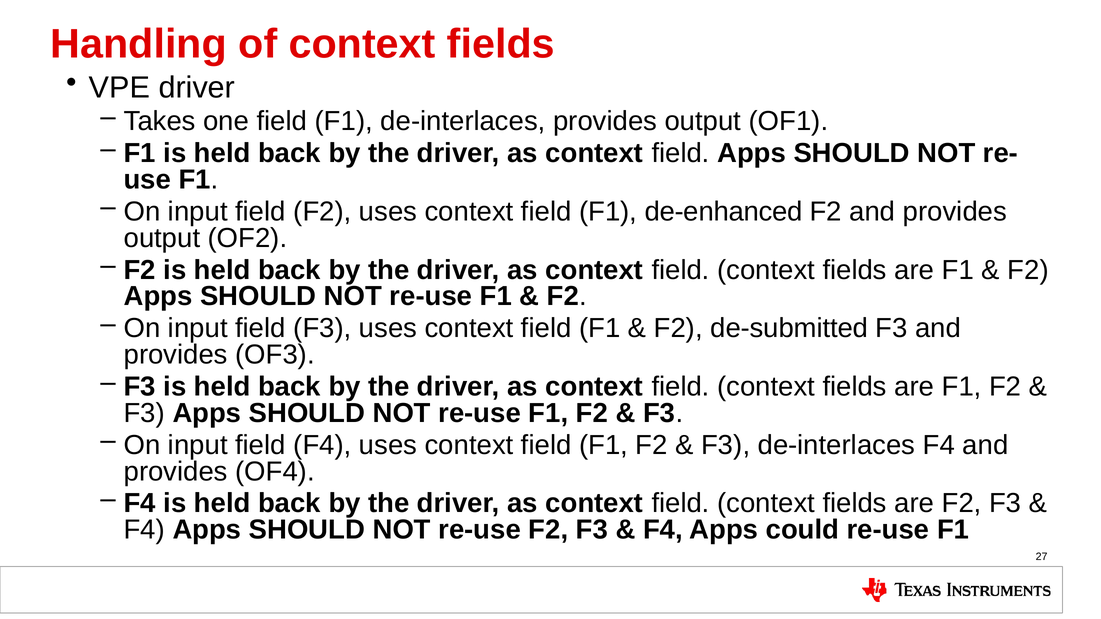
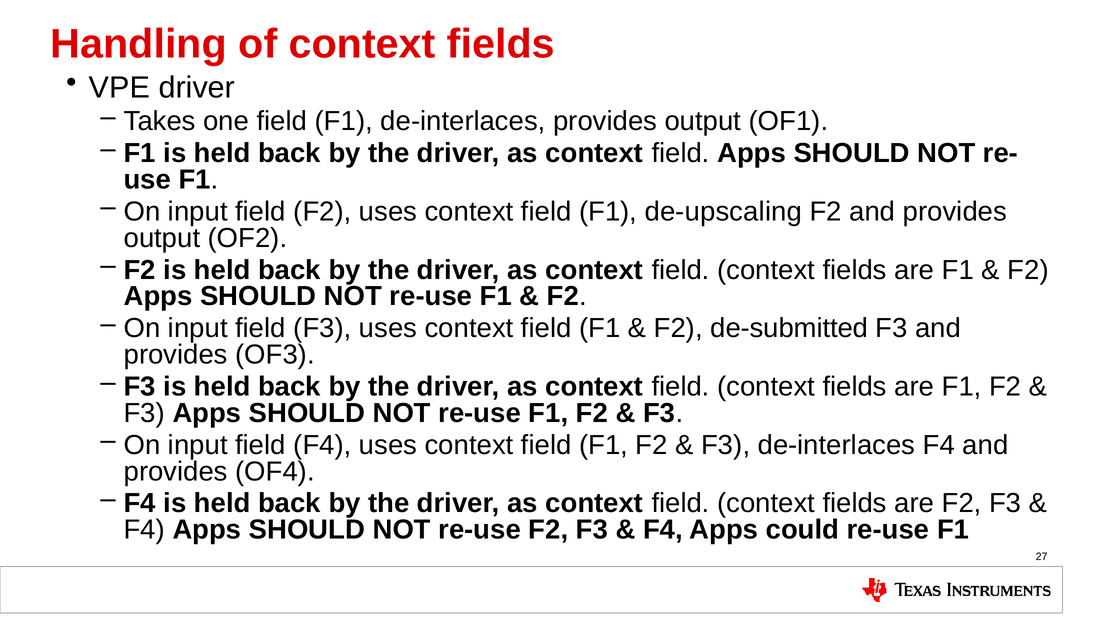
de-enhanced: de-enhanced -> de-upscaling
